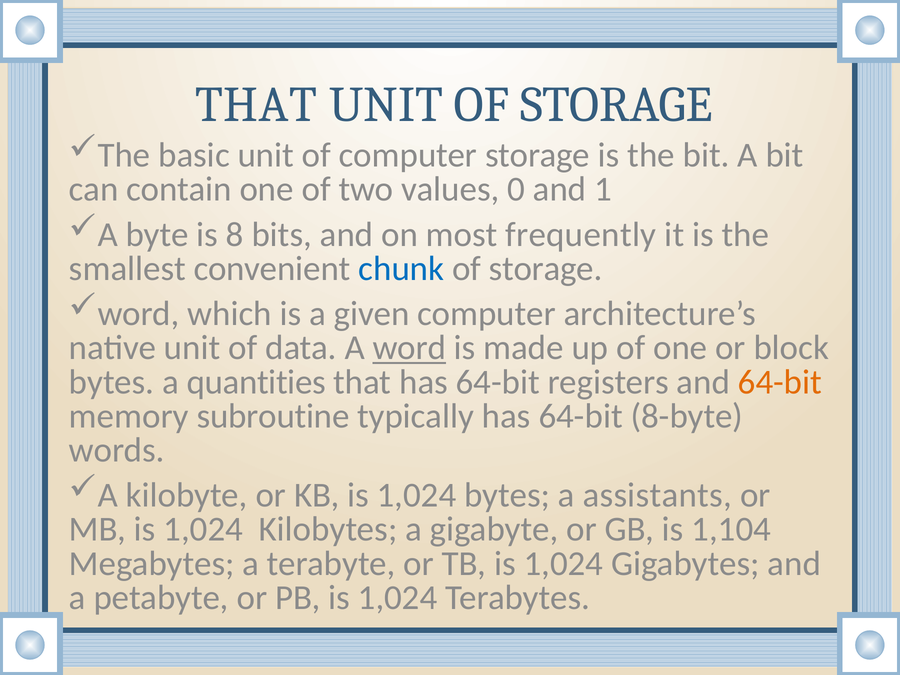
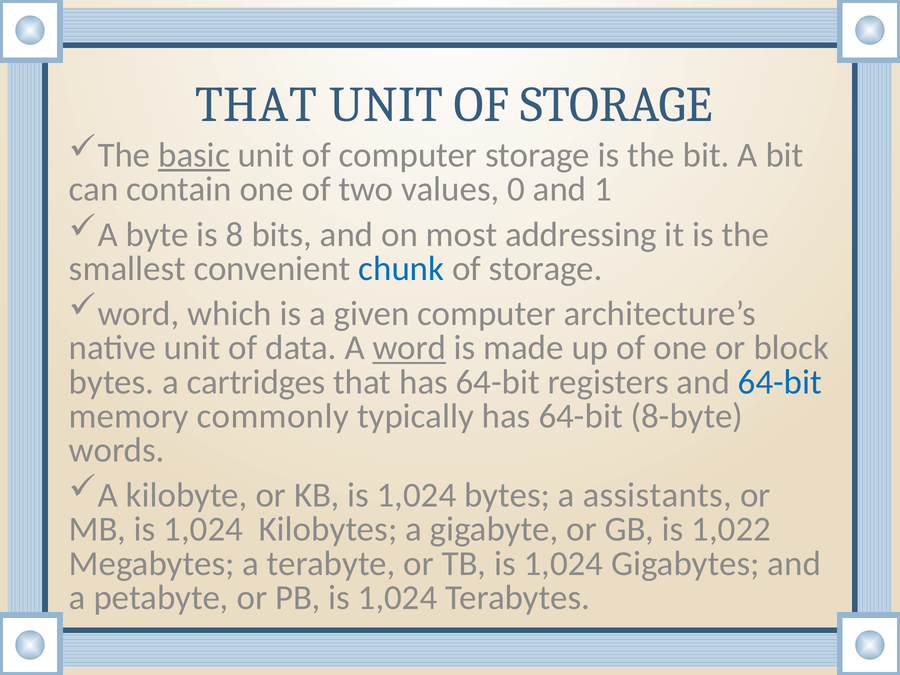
basic underline: none -> present
frequently: frequently -> addressing
quantities: quantities -> cartridges
64-bit at (780, 382) colour: orange -> blue
subroutine: subroutine -> commonly
1,104: 1,104 -> 1,022
